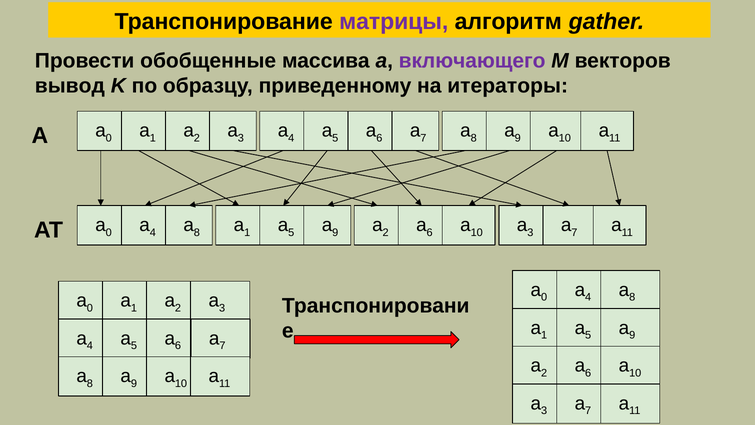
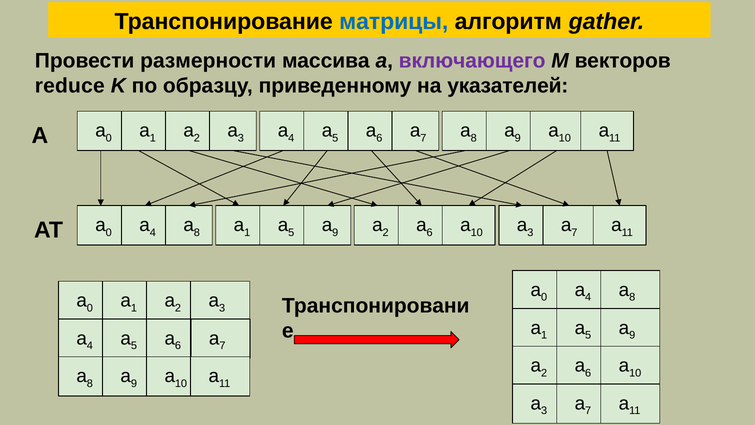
матрицы colour: purple -> blue
обобщенные: обобщенные -> размерности
вывод: вывод -> reduce
итераторы: итераторы -> указателей
